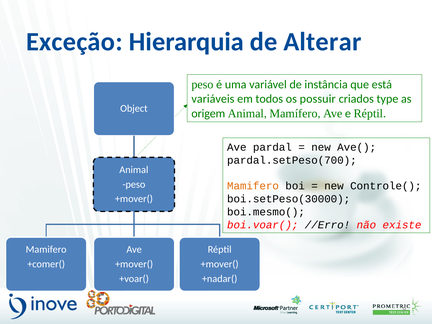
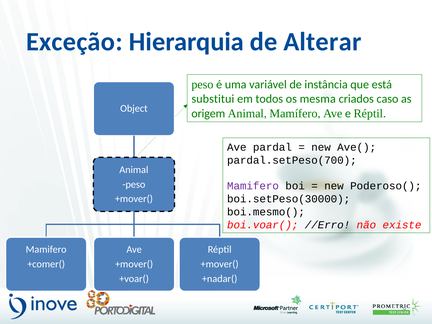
variáveis: variáveis -> substitui
possuir: possuir -> mesma
type: type -> caso
Mamifero at (253, 186) colour: orange -> purple
Controle(: Controle( -> Poderoso(
